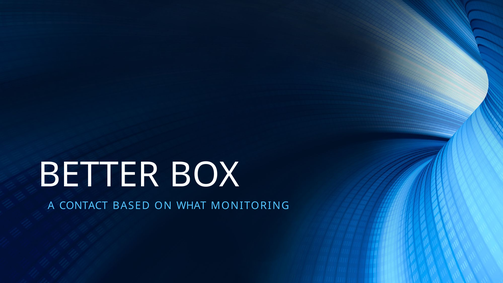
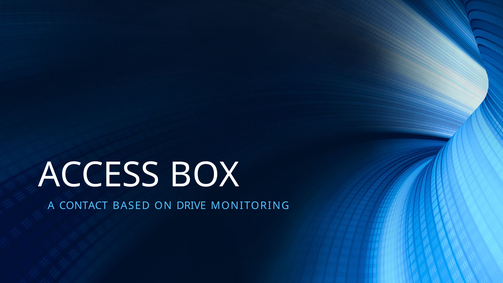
BETTER: BETTER -> ACCESS
WHAT: WHAT -> DRIVE
